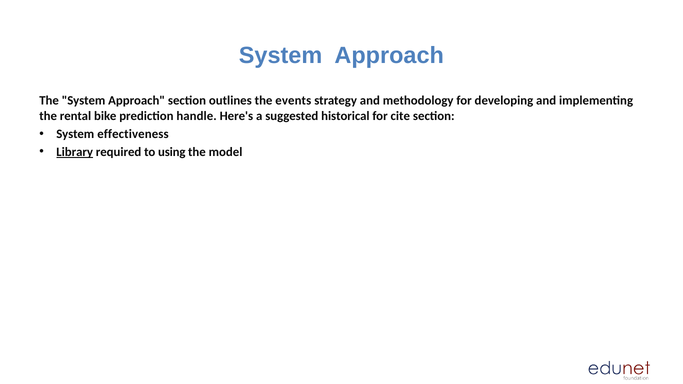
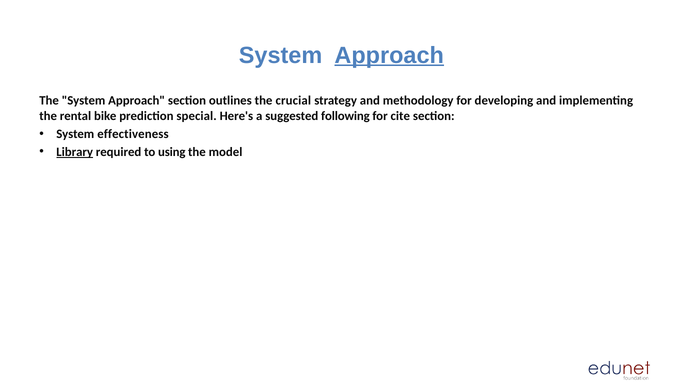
Approach at (389, 55) underline: none -> present
events: events -> crucial
handle: handle -> special
historical: historical -> following
